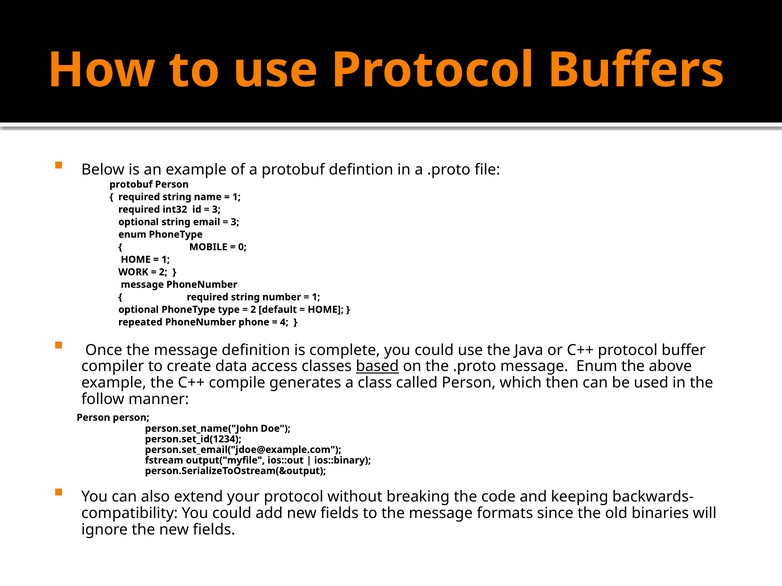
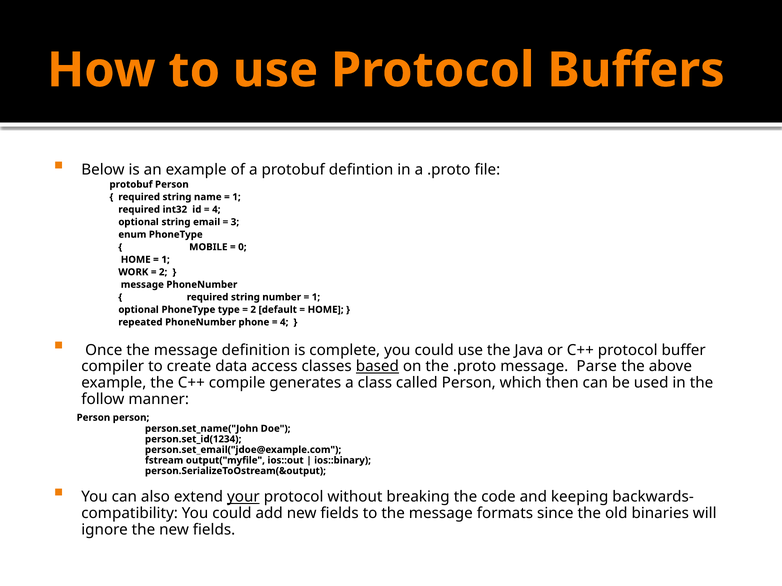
3 at (216, 210): 3 -> 4
message Enum: Enum -> Parse
your underline: none -> present
